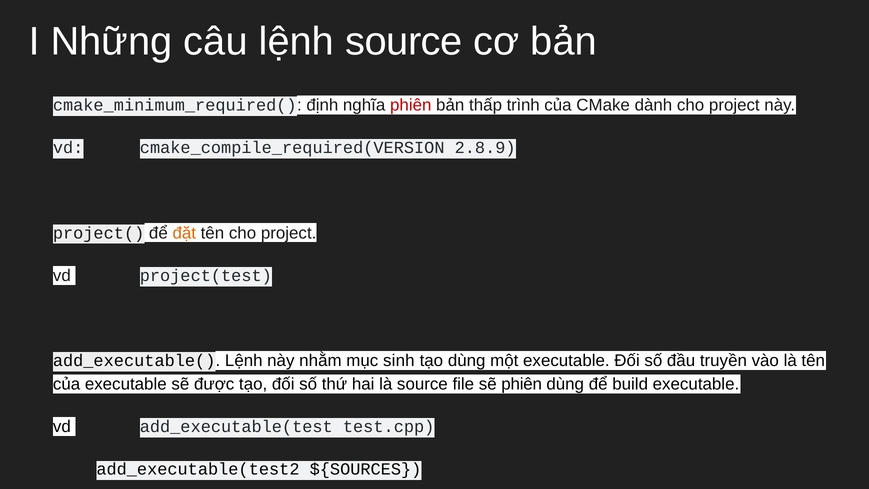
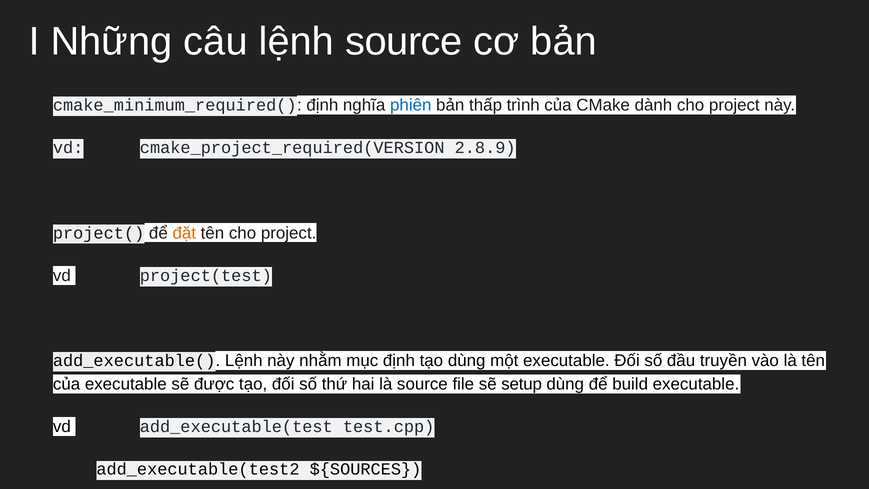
phiên at (411, 105) colour: red -> blue
cmake_compile_required(VERSION: cmake_compile_required(VERSION -> cmake_project_required(VERSION
mục sinh: sinh -> định
sẽ phiên: phiên -> setup
